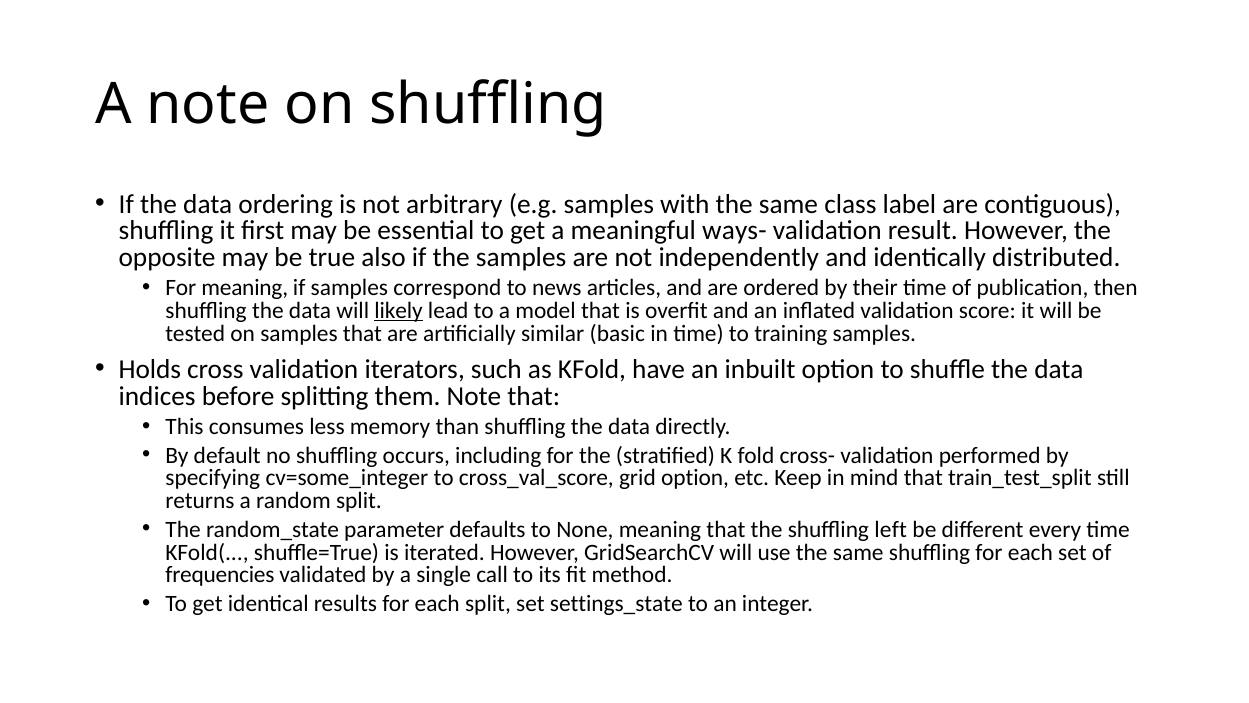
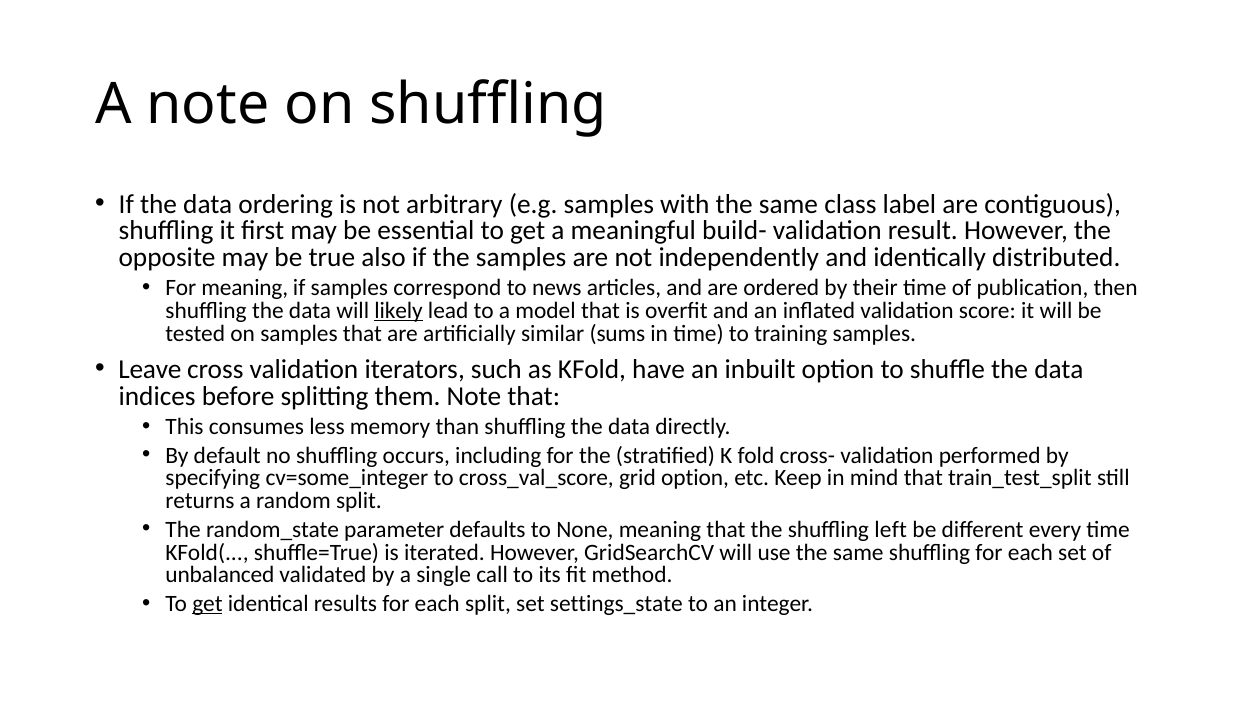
ways-: ways- -> build-
basic: basic -> sums
Holds: Holds -> Leave
frequencies: frequencies -> unbalanced
get at (207, 603) underline: none -> present
